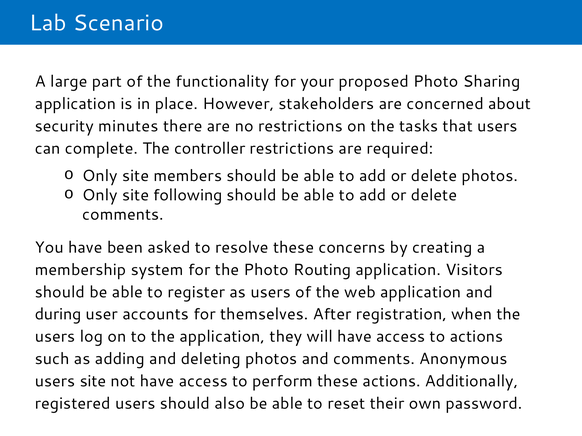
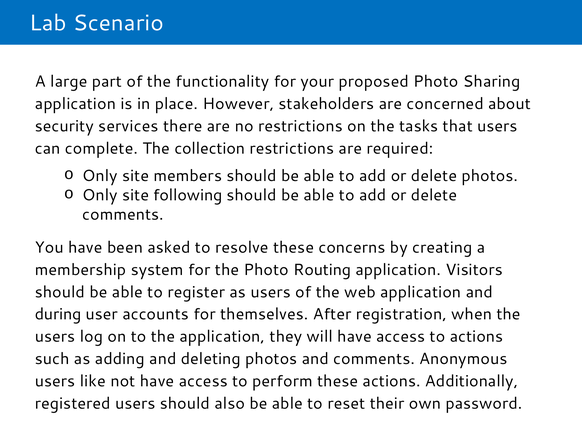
minutes: minutes -> services
controller: controller -> collection
users site: site -> like
